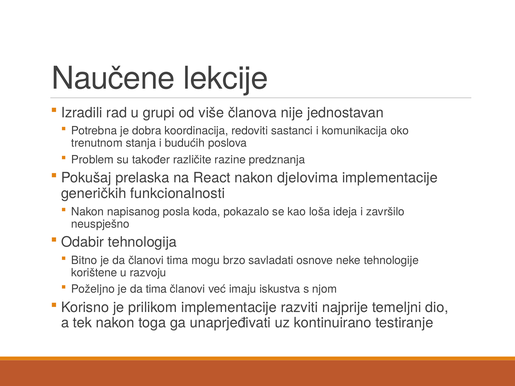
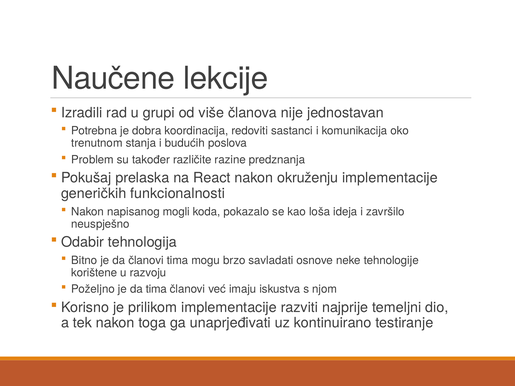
djelovima: djelovima -> okruženju
posla: posla -> mogli
